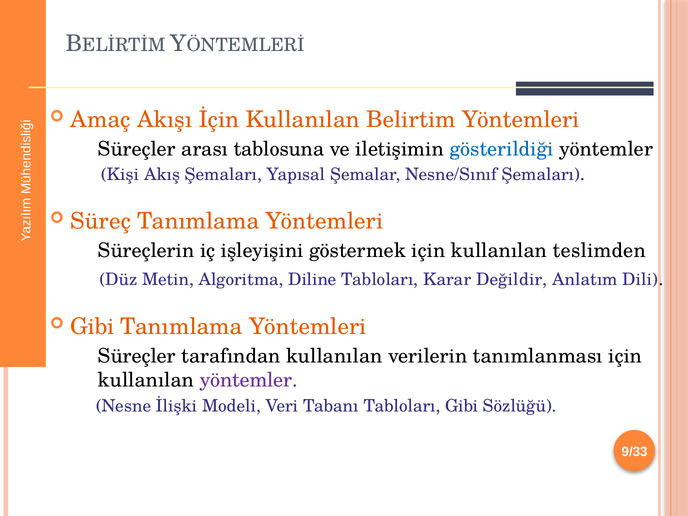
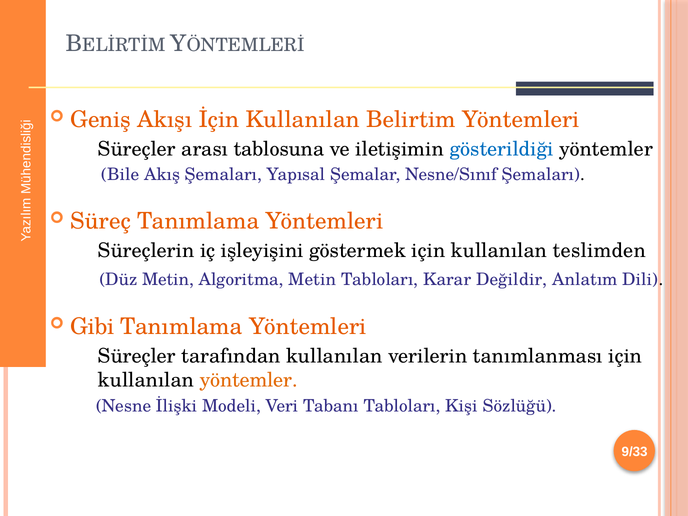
Amaç: Amaç -> Geniş
Kişi: Kişi -> Bile
Algoritma Diline: Diline -> Metin
yöntemler at (249, 380) colour: purple -> orange
Tabloları Gibi: Gibi -> Kişi
